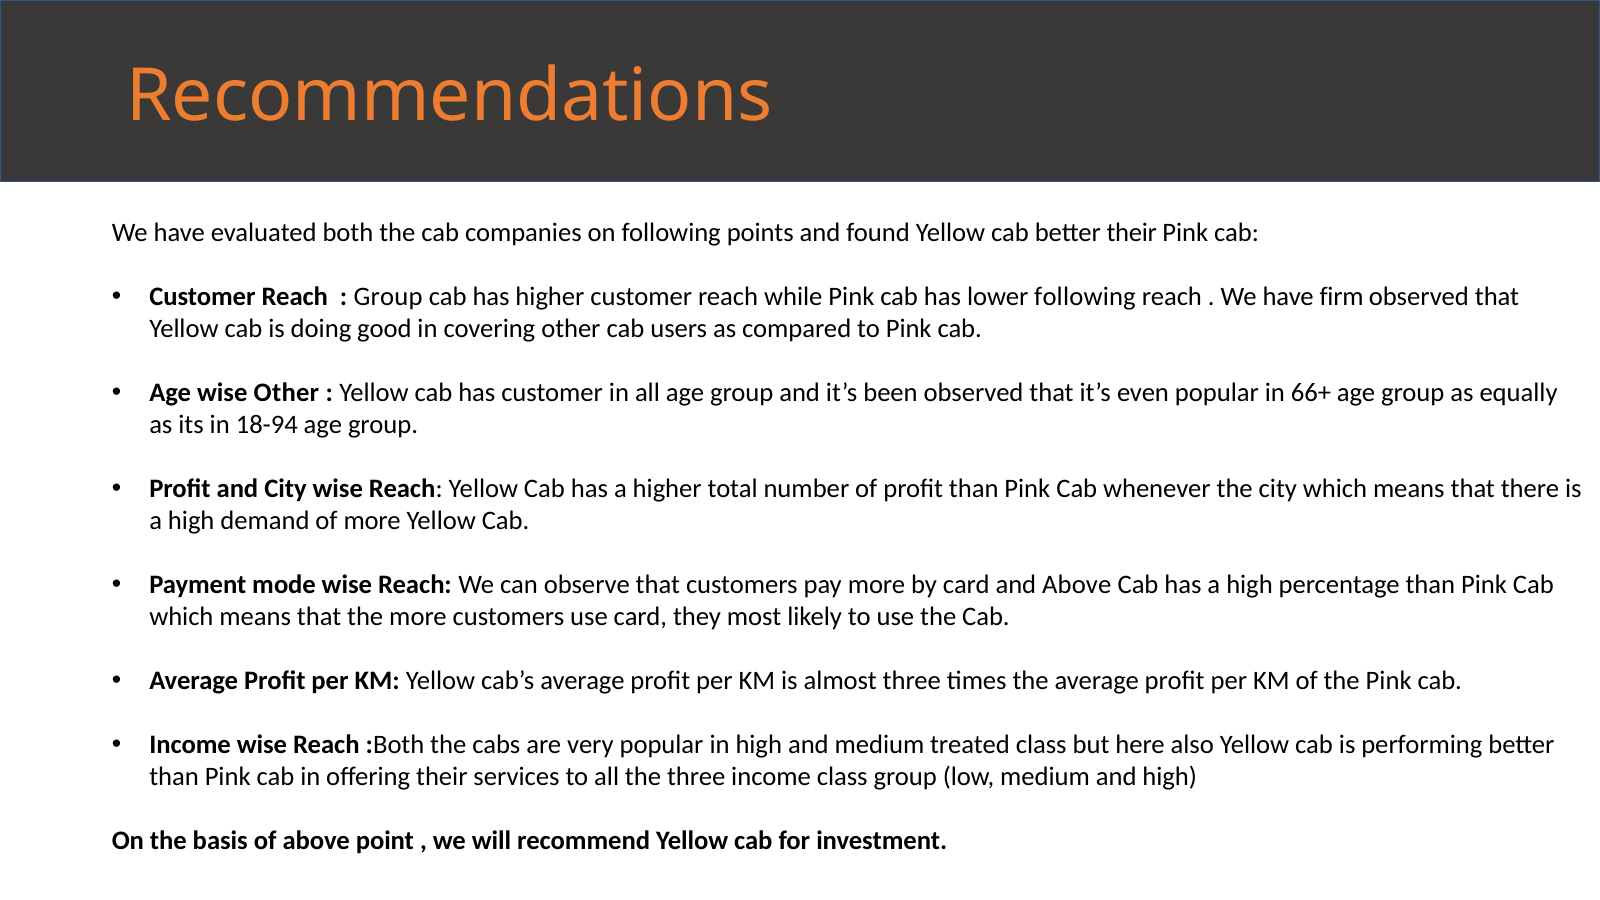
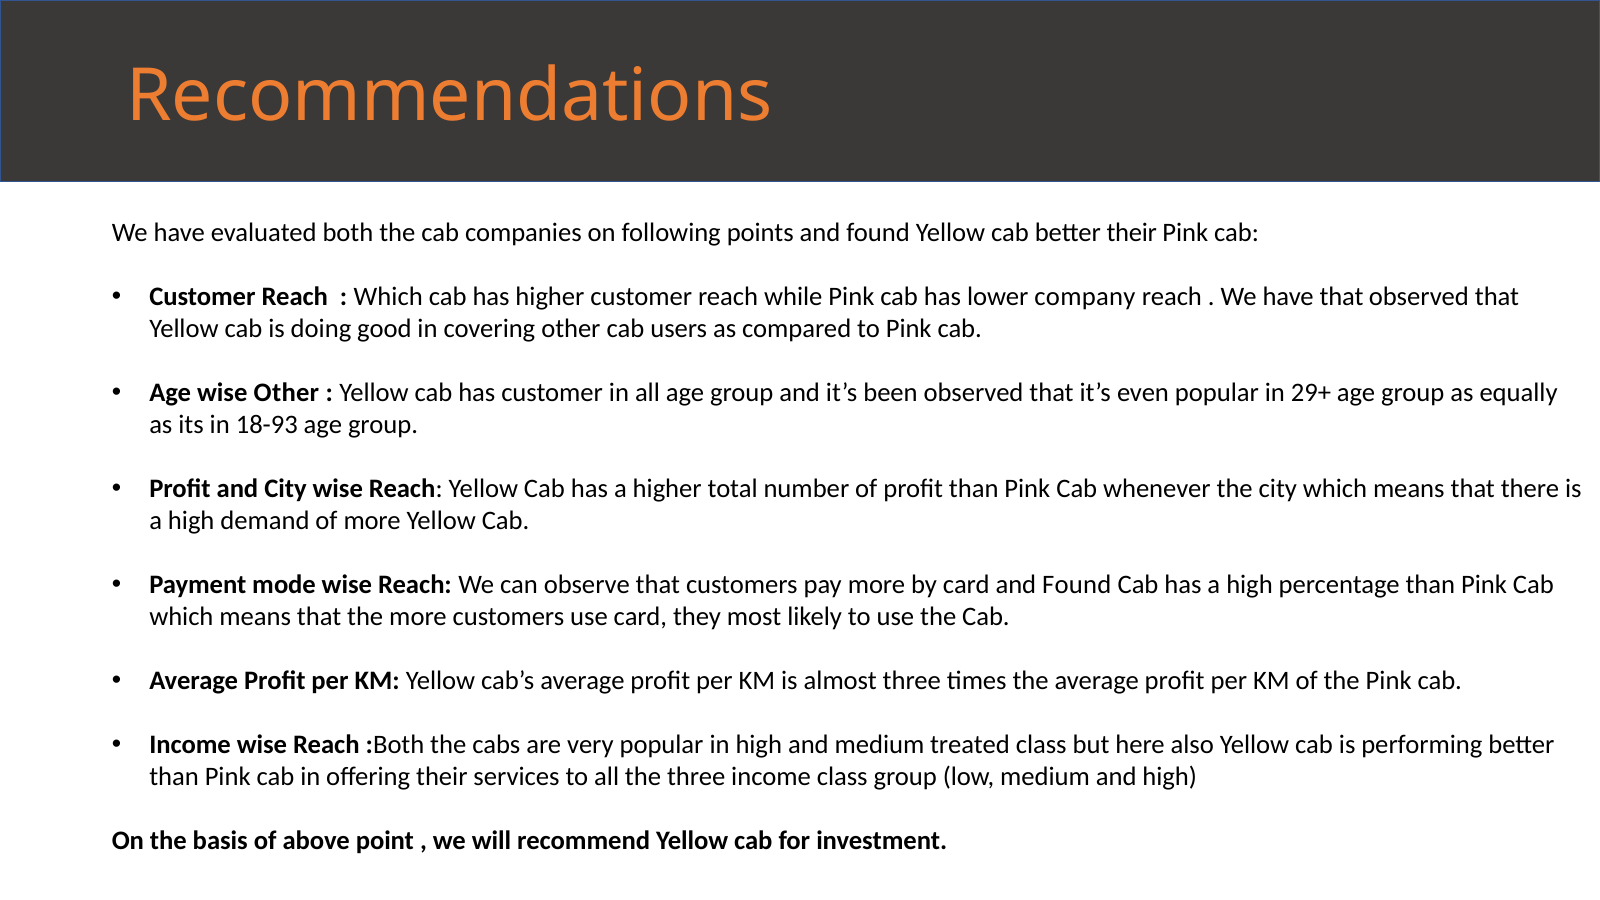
Group at (388, 297): Group -> Which
lower following: following -> company
have firm: firm -> that
66+: 66+ -> 29+
18-94: 18-94 -> 18-93
card and Above: Above -> Found
